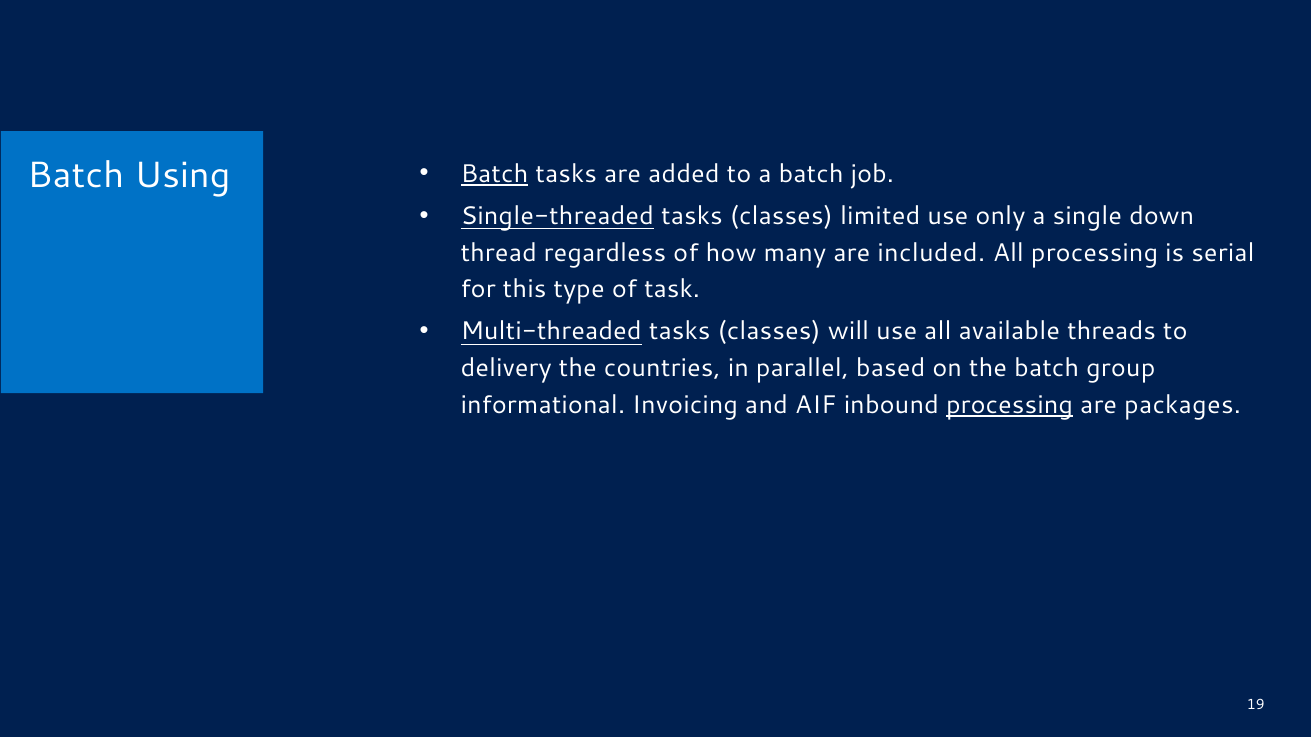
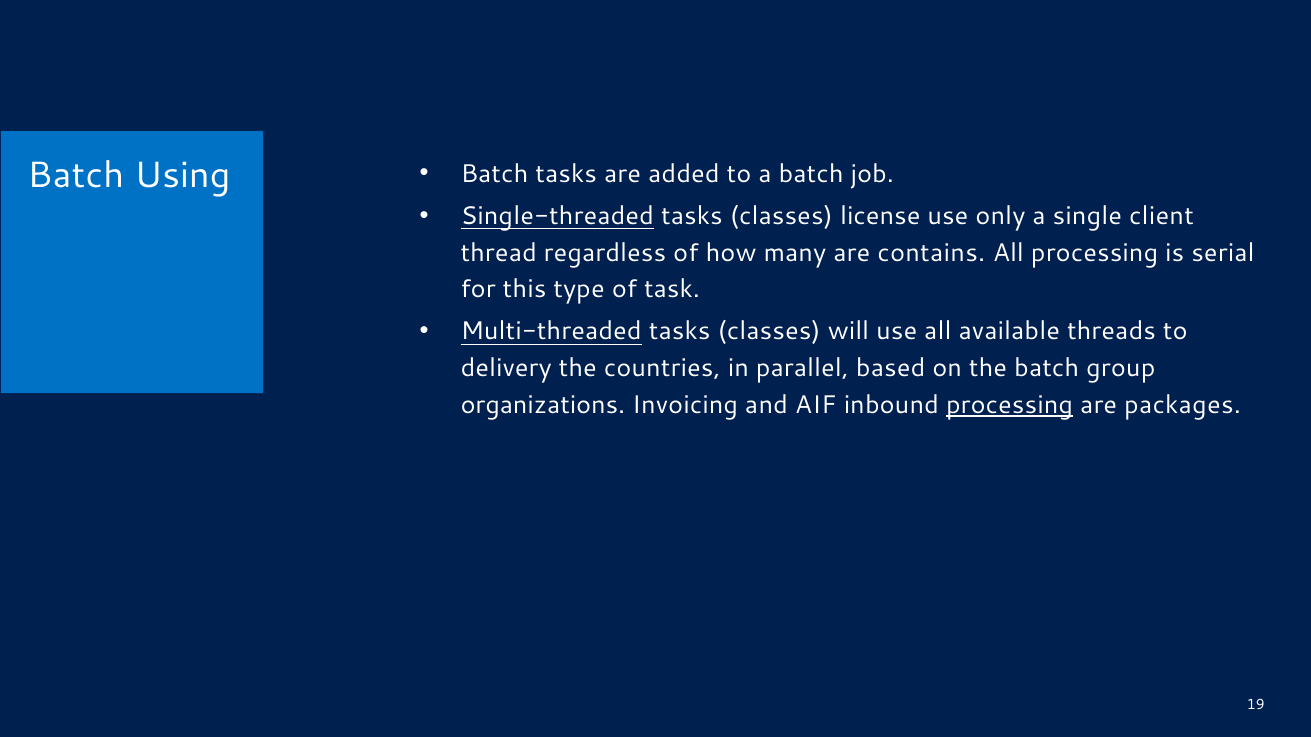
Batch at (494, 174) underline: present -> none
limited: limited -> license
down: down -> client
included: included -> contains
informational: informational -> organizations
